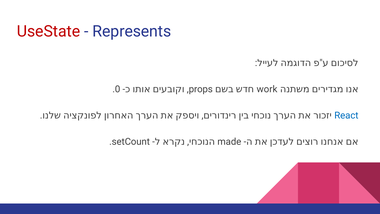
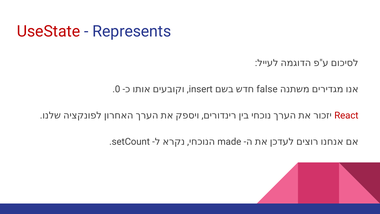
props: props -> insert
work: work -> false
React colour: blue -> red
